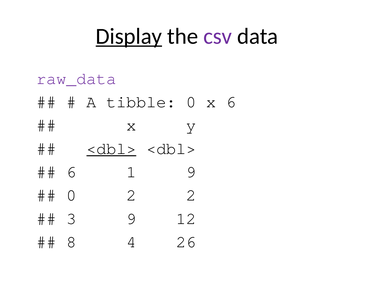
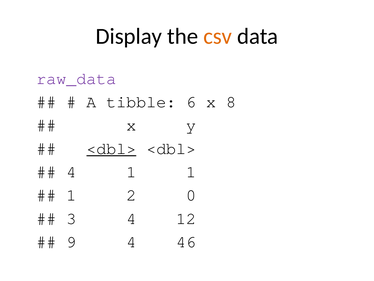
Display underline: present -> none
csv colour: purple -> orange
tibble 0: 0 -> 6
x 6: 6 -> 8
6 at (71, 172): 6 -> 4
1 9: 9 -> 1
0 at (71, 195): 0 -> 1
2 2: 2 -> 0
3 9: 9 -> 4
8: 8 -> 9
26: 26 -> 46
